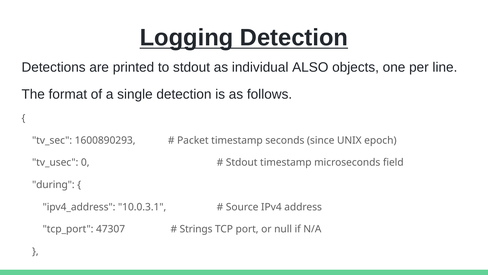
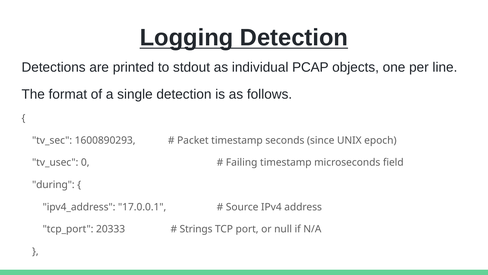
ALSO: ALSO -> PCAP
Stdout at (242, 162): Stdout -> Failing
10.0.3.1: 10.0.3.1 -> 17.0.0.1
47307: 47307 -> 20333
